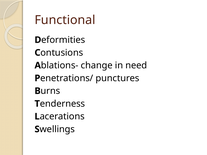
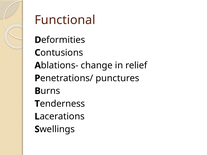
need: need -> relief
